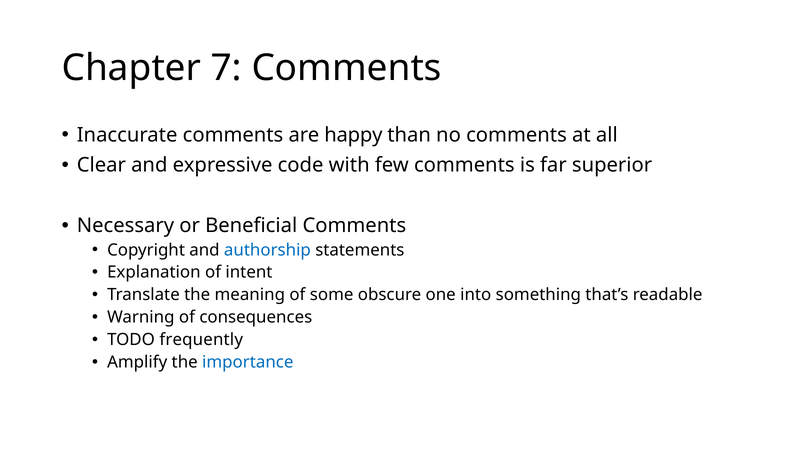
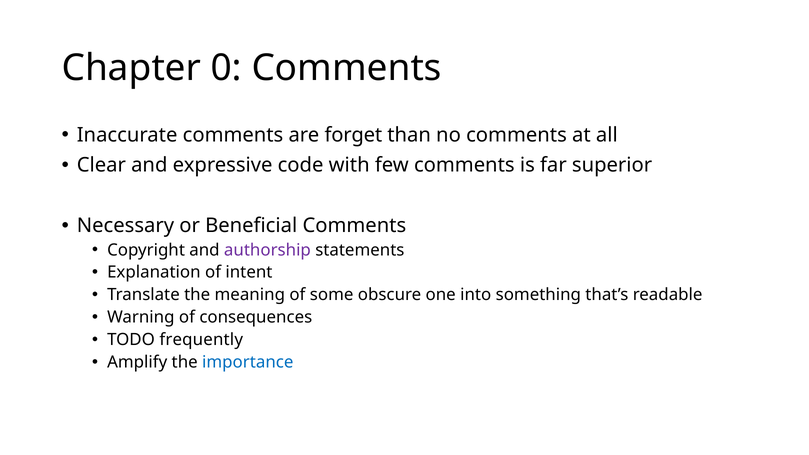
7: 7 -> 0
happy: happy -> forget
authorship colour: blue -> purple
